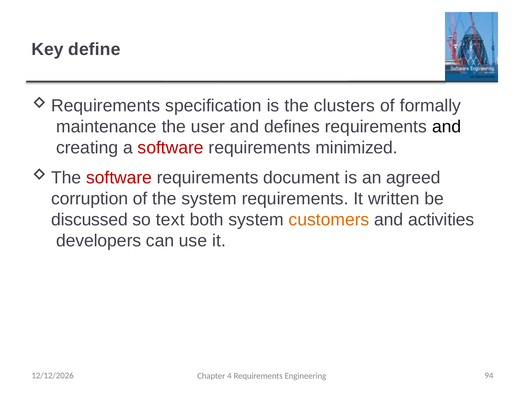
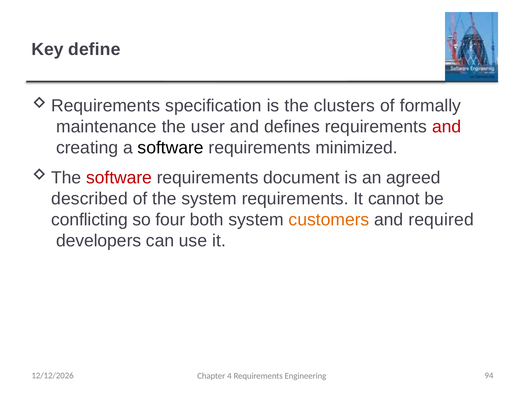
and at (447, 127) colour: black -> red
software at (171, 148) colour: red -> black
corruption: corruption -> described
written: written -> cannot
discussed: discussed -> conflicting
text: text -> four
activities: activities -> required
